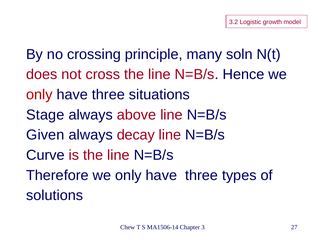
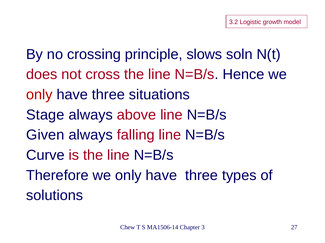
many: many -> slows
decay: decay -> falling
